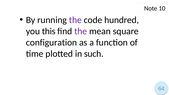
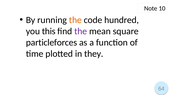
the at (75, 20) colour: purple -> orange
configuration: configuration -> particleforces
such: such -> they
